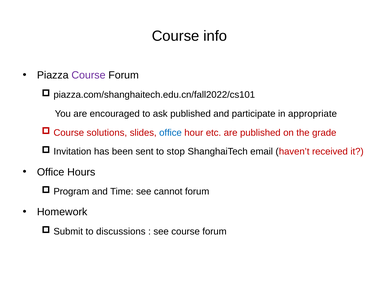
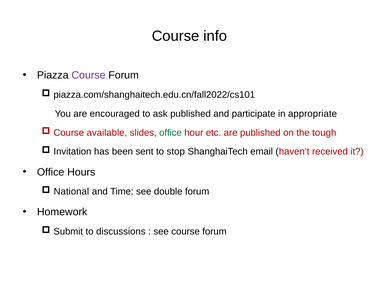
solutions: solutions -> available
office at (170, 133) colour: blue -> green
grade: grade -> tough
Program: Program -> National
cannot: cannot -> double
